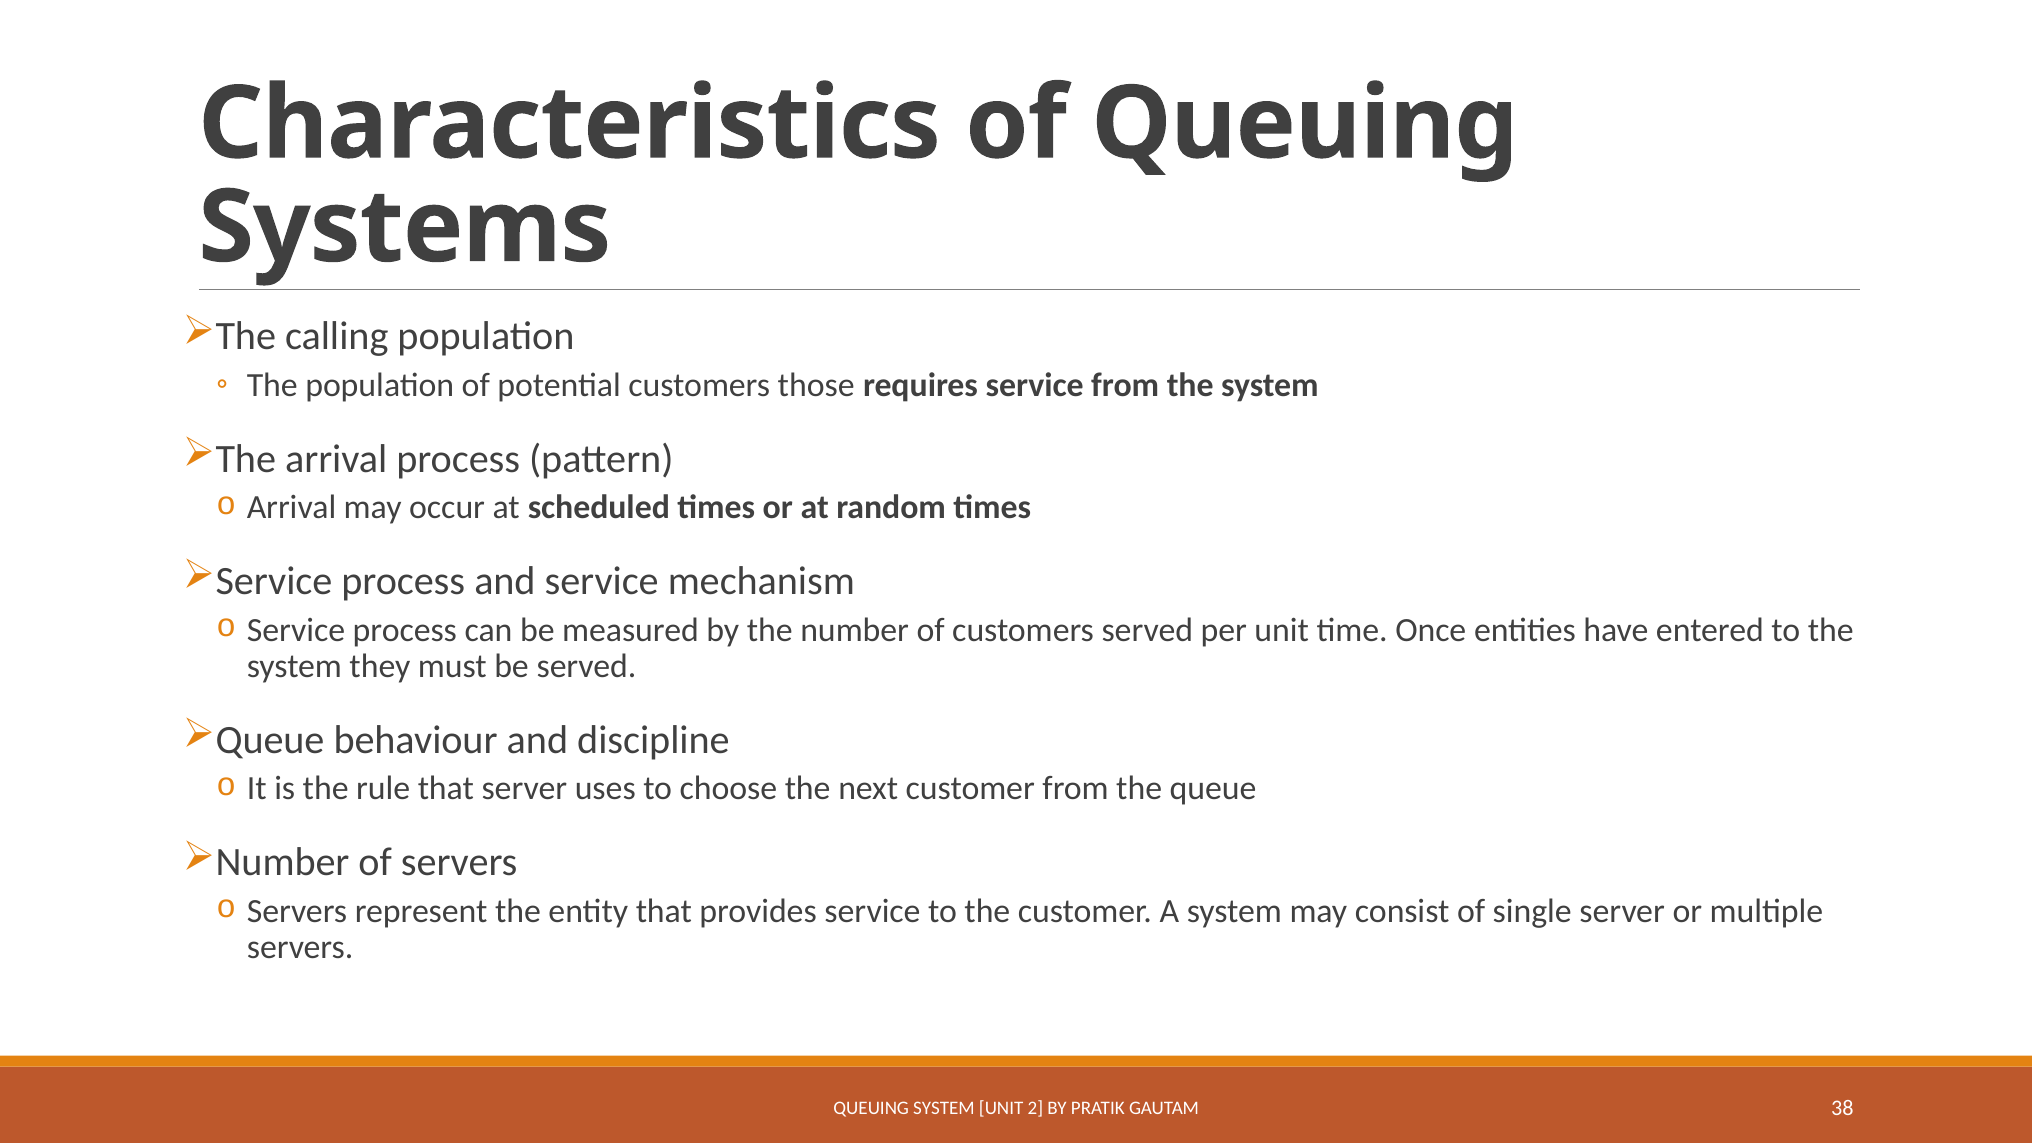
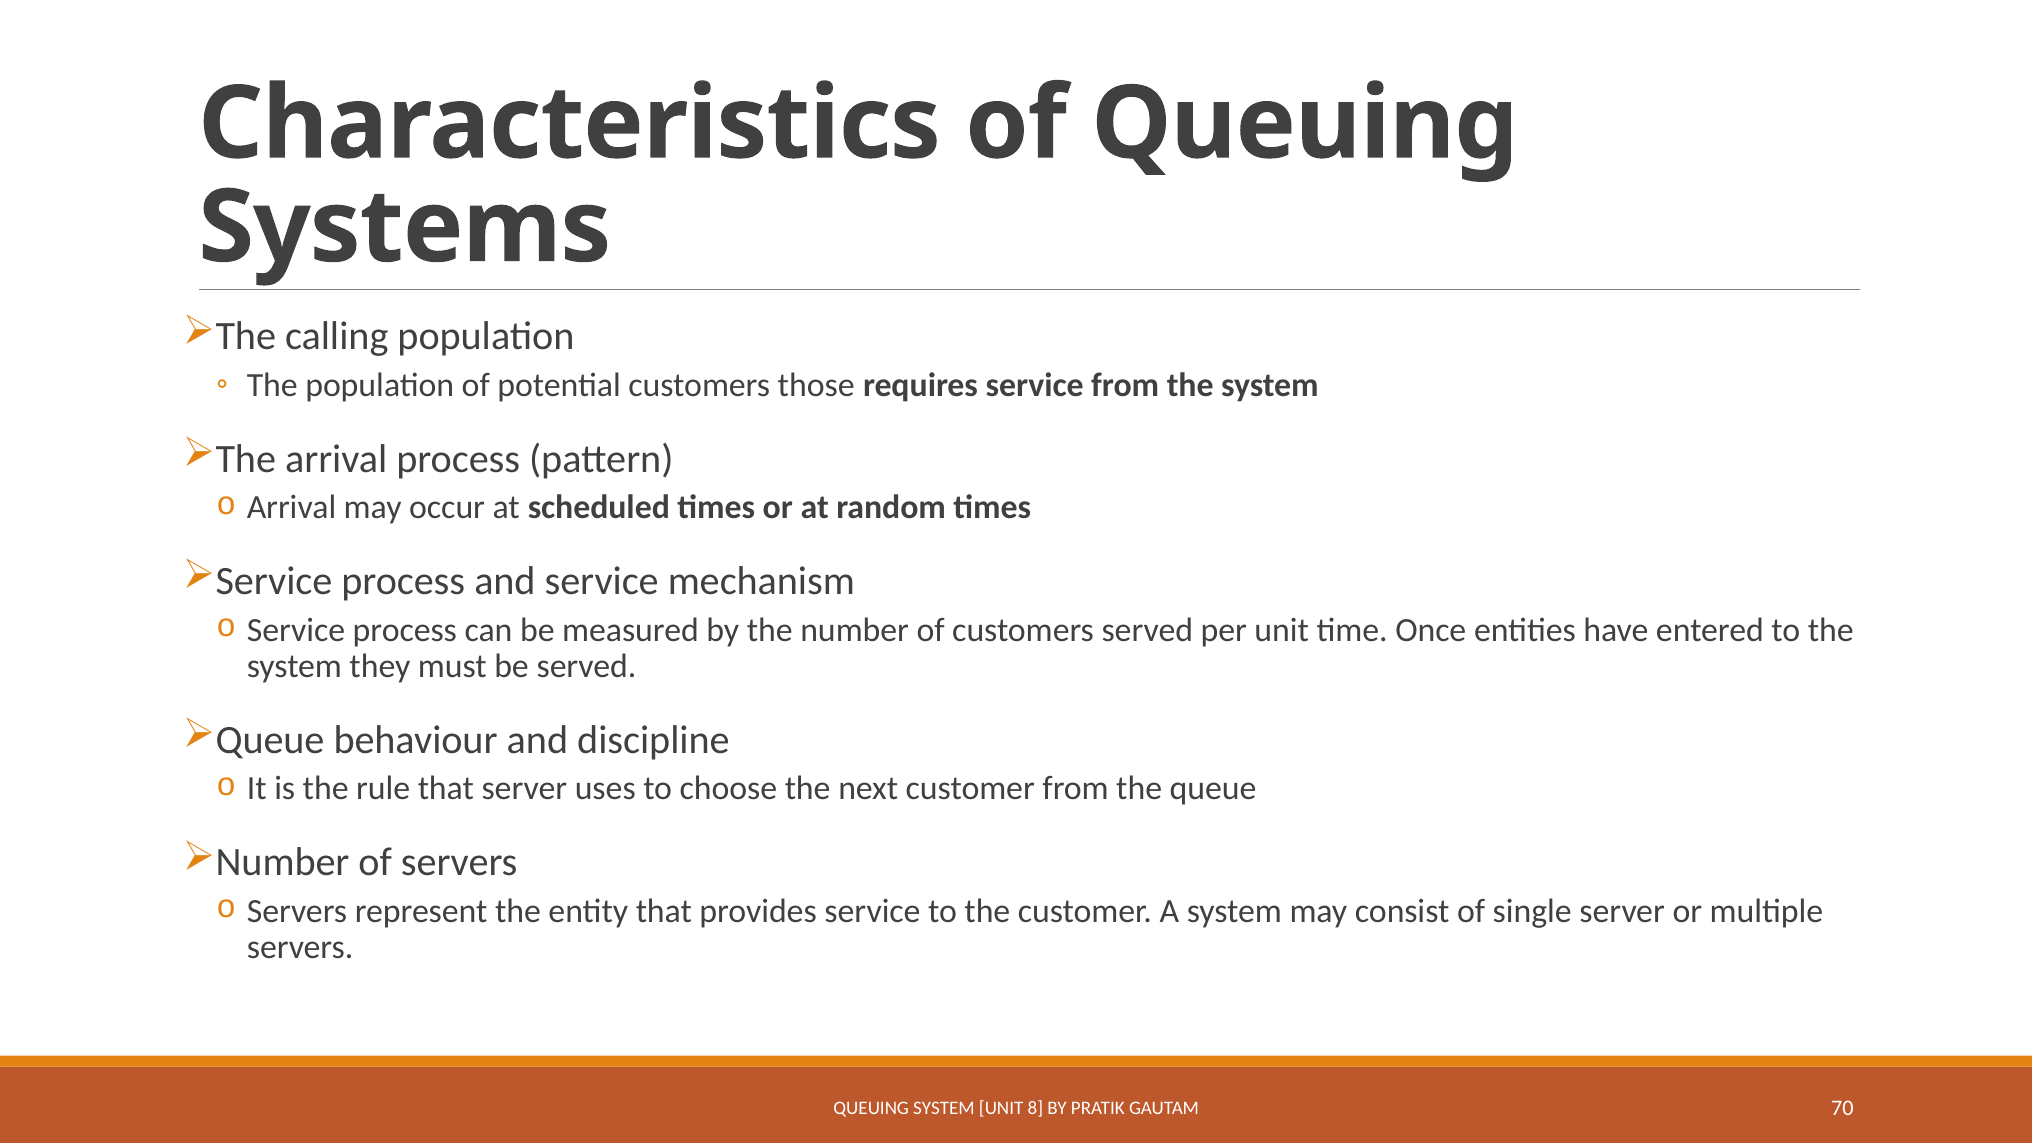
2: 2 -> 8
38: 38 -> 70
